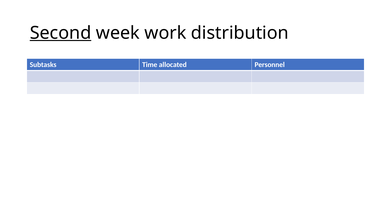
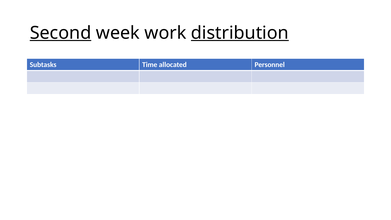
distribution underline: none -> present
